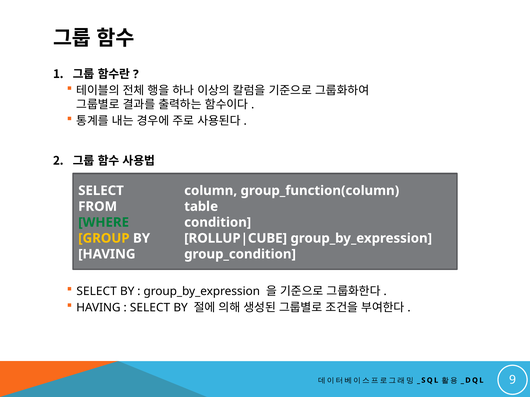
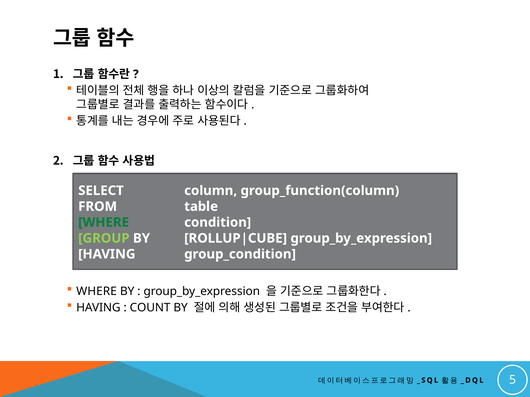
GROUP colour: yellow -> light green
SELECT at (97, 292): SELECT -> WHERE
SELECT at (150, 308): SELECT -> COUNT
9: 9 -> 5
